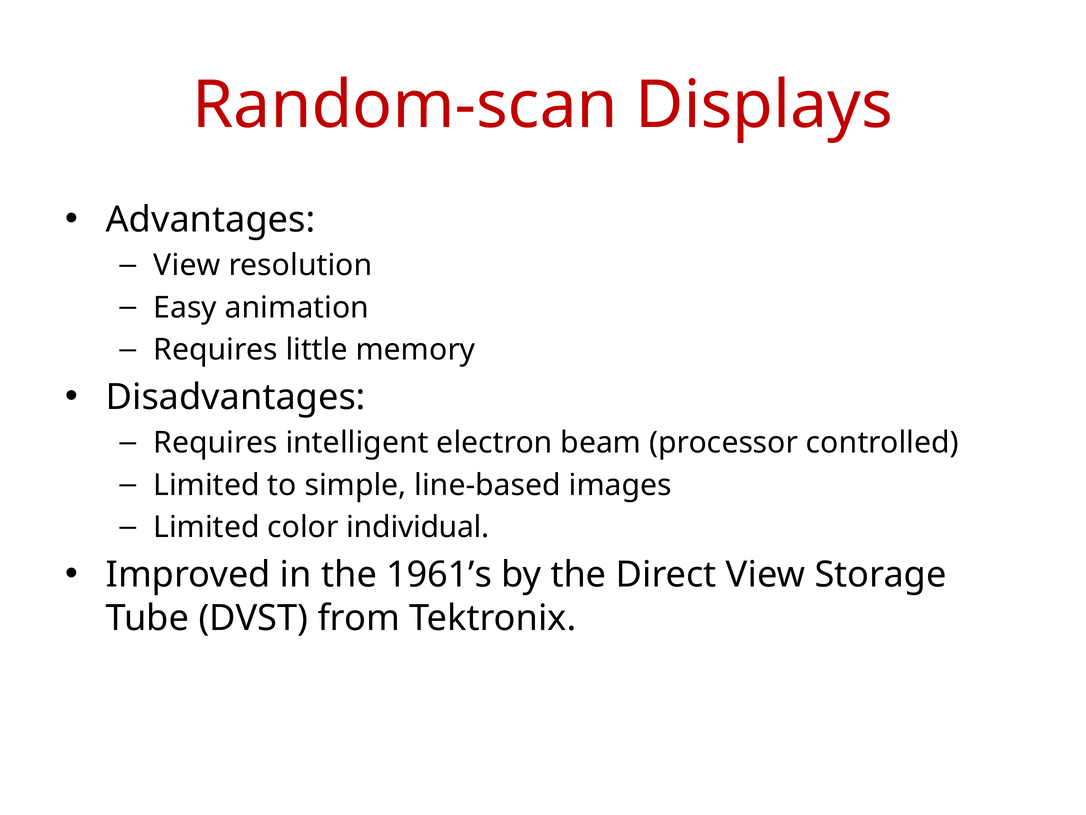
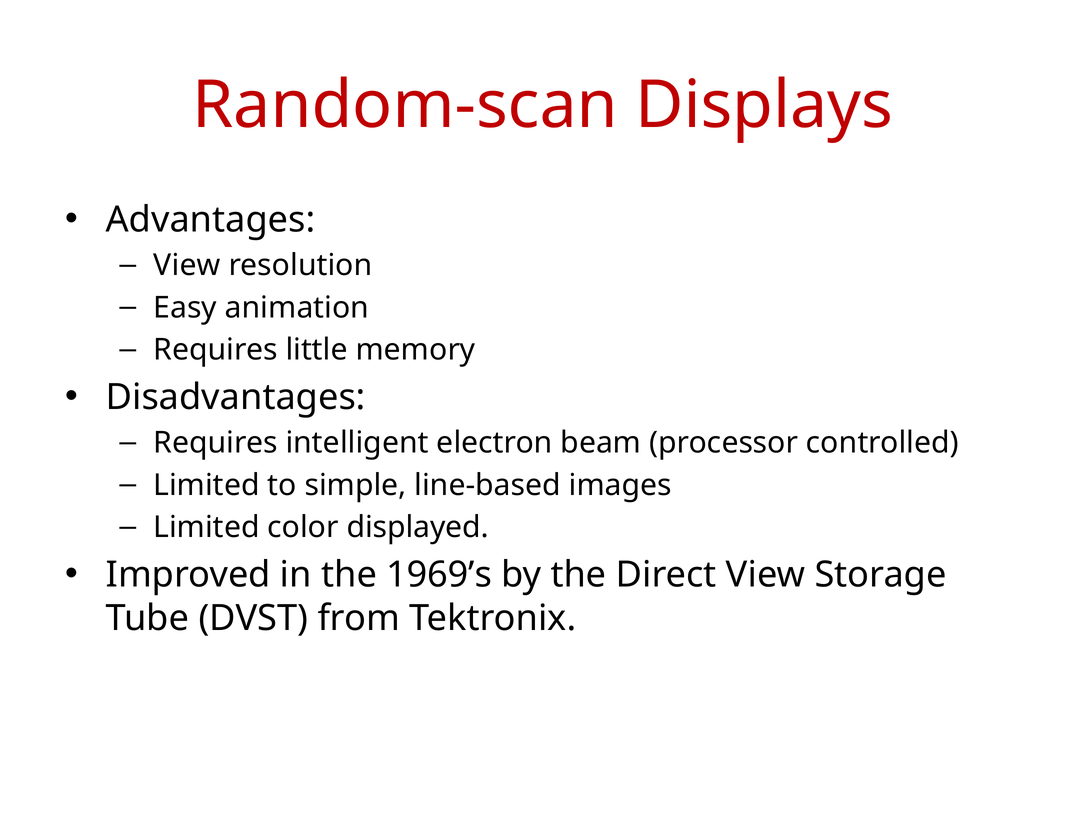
individual: individual -> displayed
1961’s: 1961’s -> 1969’s
